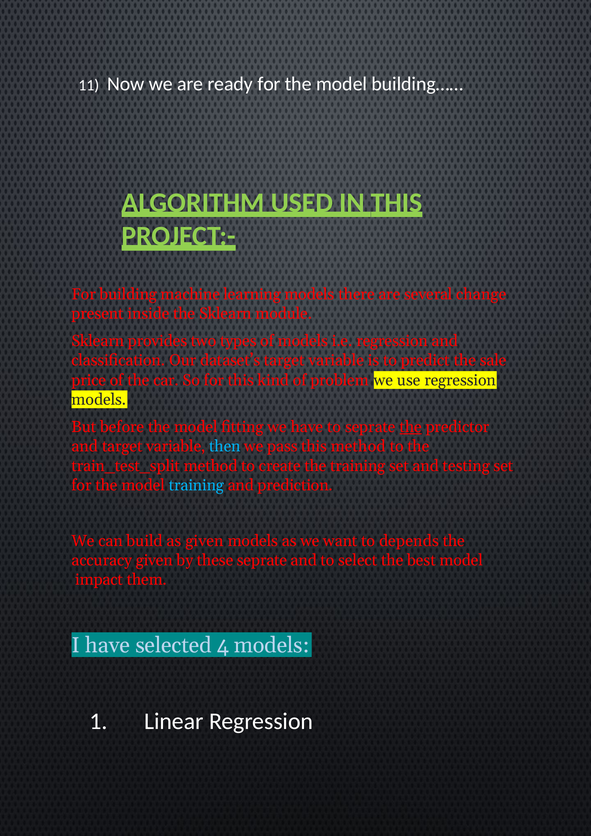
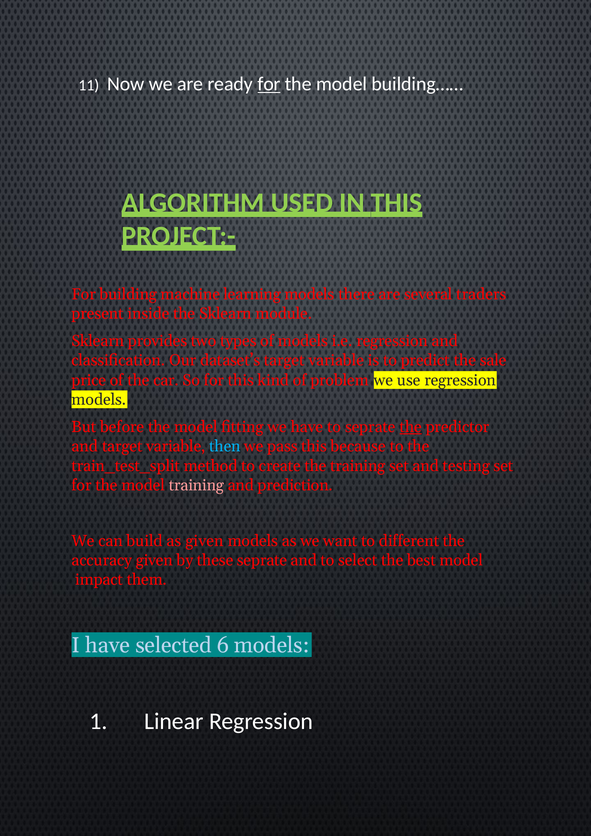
for at (269, 84) underline: none -> present
change: change -> traders
this method: method -> because
training at (196, 485) colour: light blue -> pink
depends: depends -> different
4: 4 -> 6
